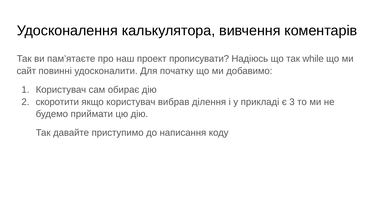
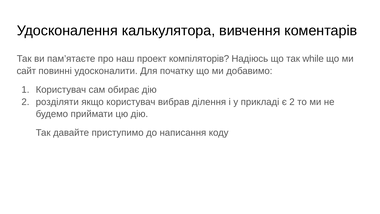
прописувати: прописувати -> компіляторів
скоротити: скоротити -> розділяти
є 3: 3 -> 2
